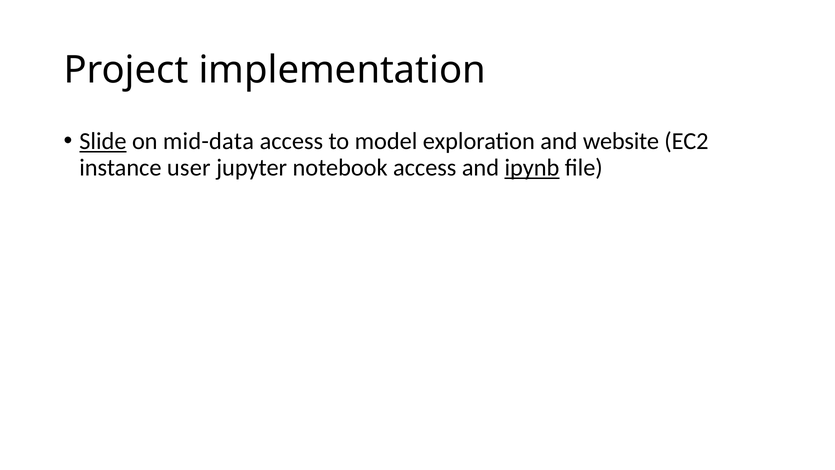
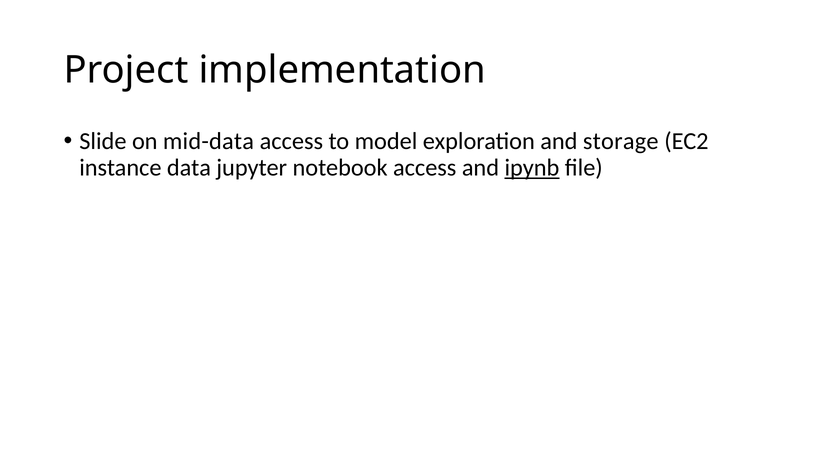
Slide underline: present -> none
website: website -> storage
user: user -> data
